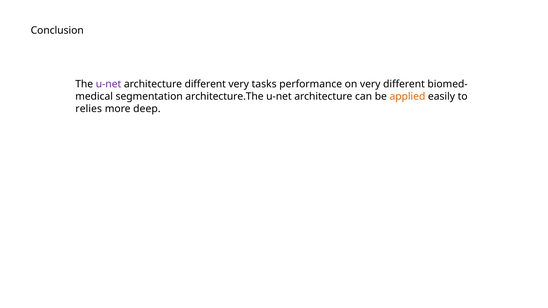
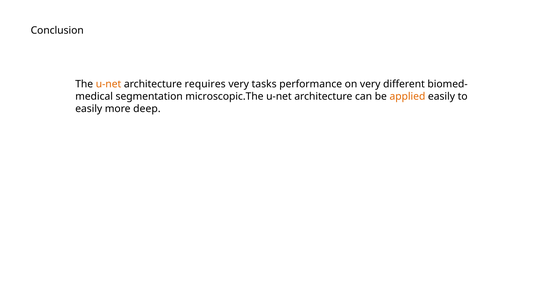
u-net at (109, 84) colour: purple -> orange
architecture different: different -> requires
architecture.The: architecture.The -> microscopic.The
relies at (89, 109): relies -> easily
